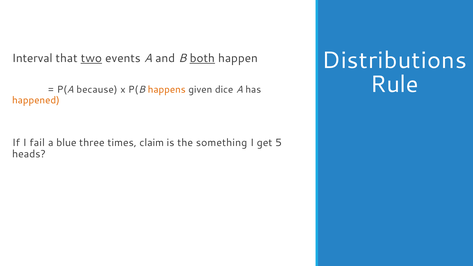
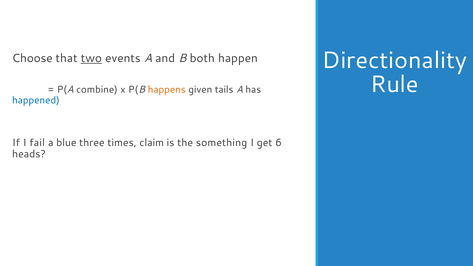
Distributions: Distributions -> Directionality
Interval: Interval -> Choose
both underline: present -> none
because: because -> combine
dice: dice -> tails
happened colour: orange -> blue
5: 5 -> 6
